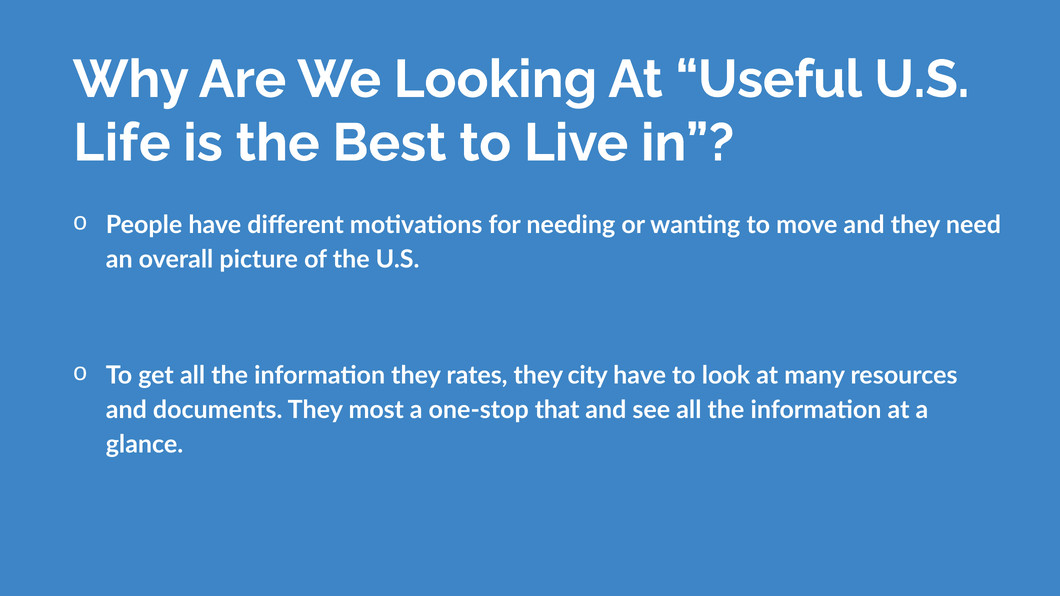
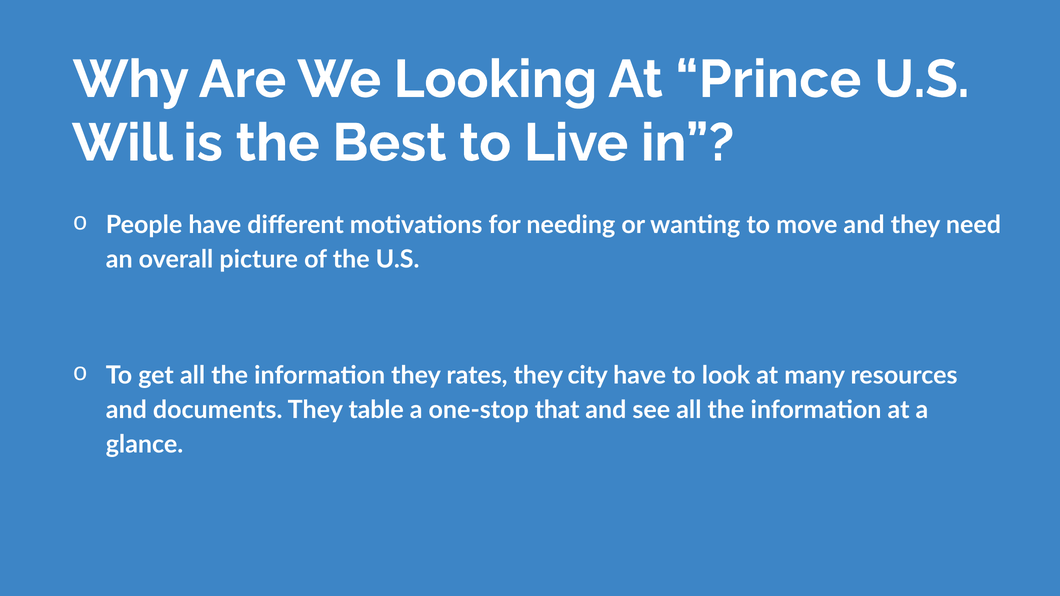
Useful: Useful -> Prince
Life: Life -> Will
most: most -> table
